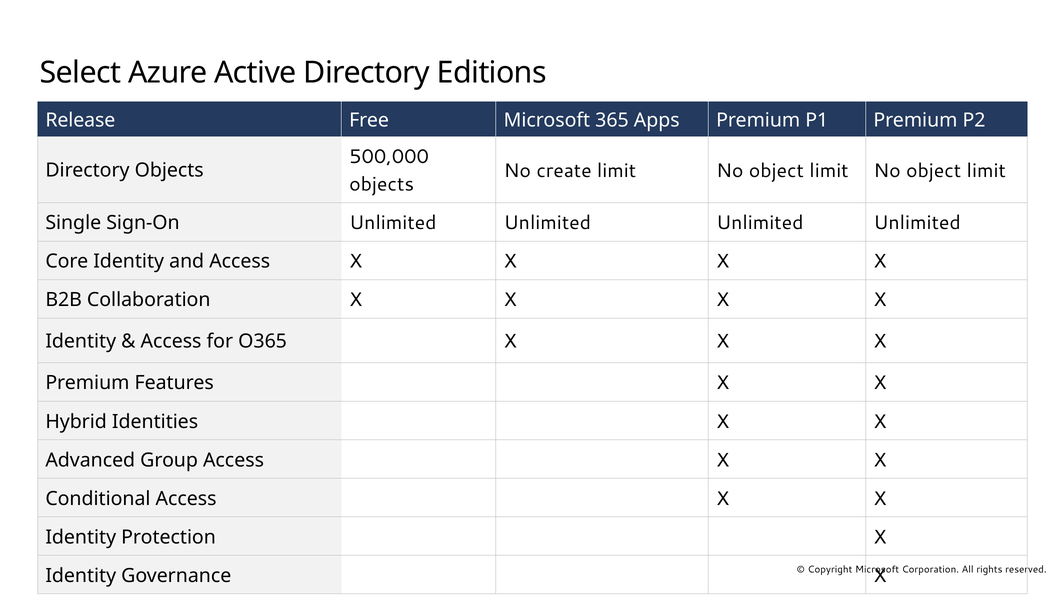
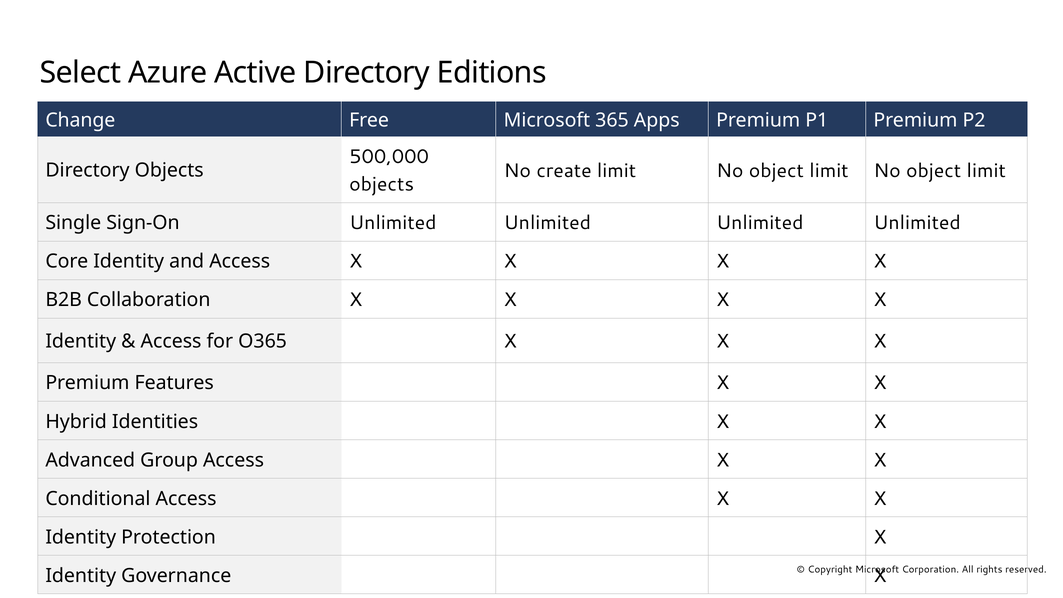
Release: Release -> Change
